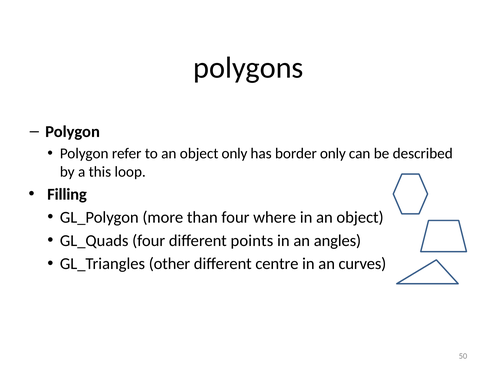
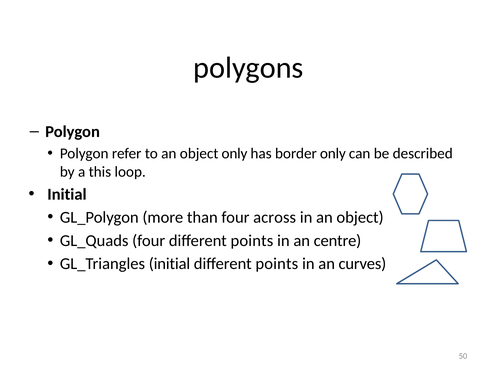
Filling at (67, 194): Filling -> Initial
where: where -> across
angles: angles -> centre
GL_Triangles other: other -> initial
centre at (277, 264): centre -> points
